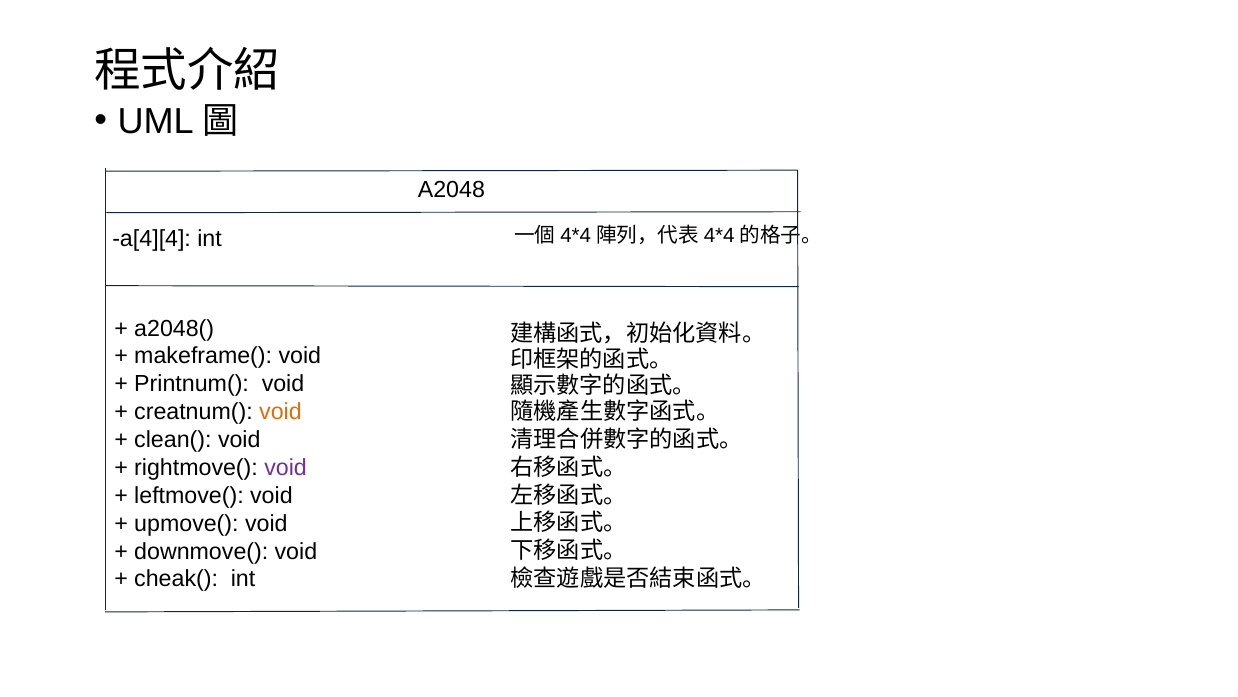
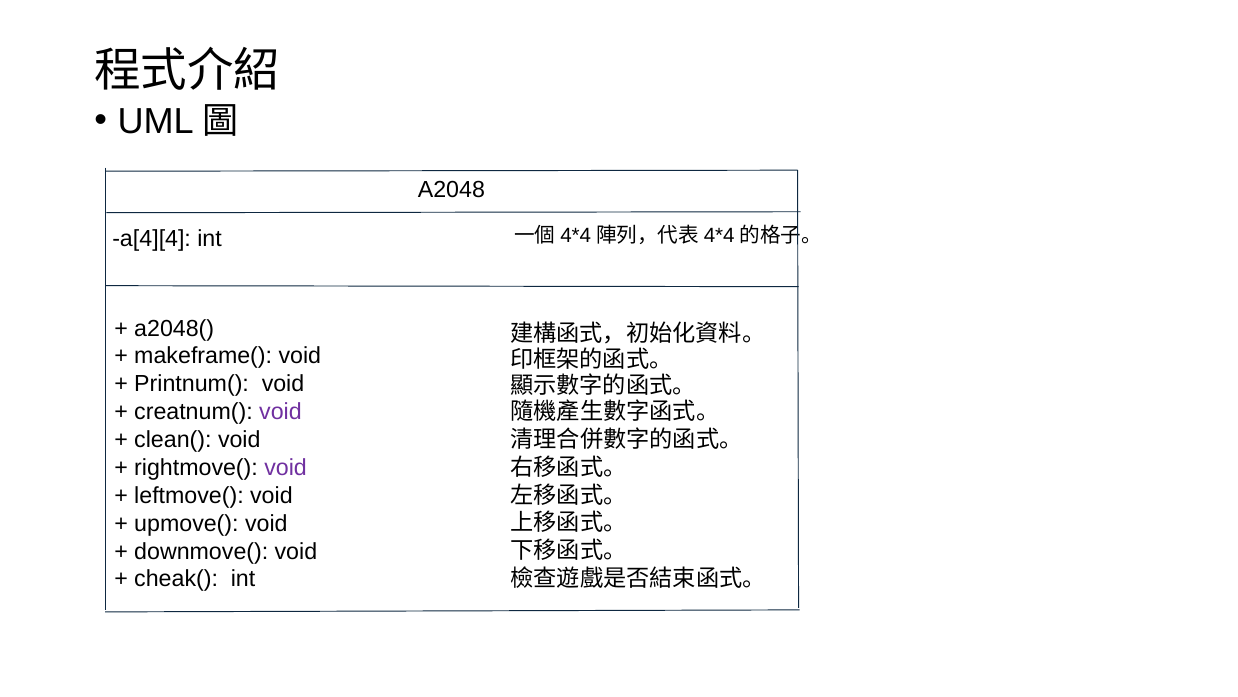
void at (280, 412) colour: orange -> purple
